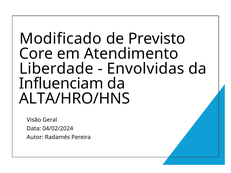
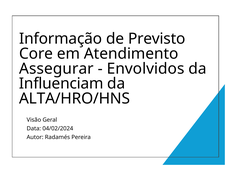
Modificado: Modificado -> Informação
Liberdade: Liberdade -> Assegurar
Envolvidas: Envolvidas -> Envolvidos
